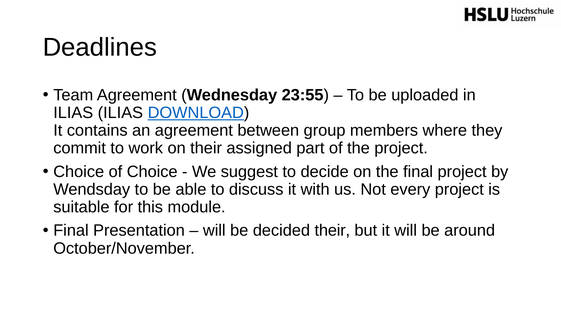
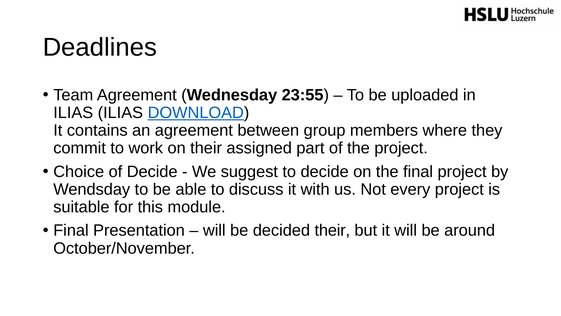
of Choice: Choice -> Decide
